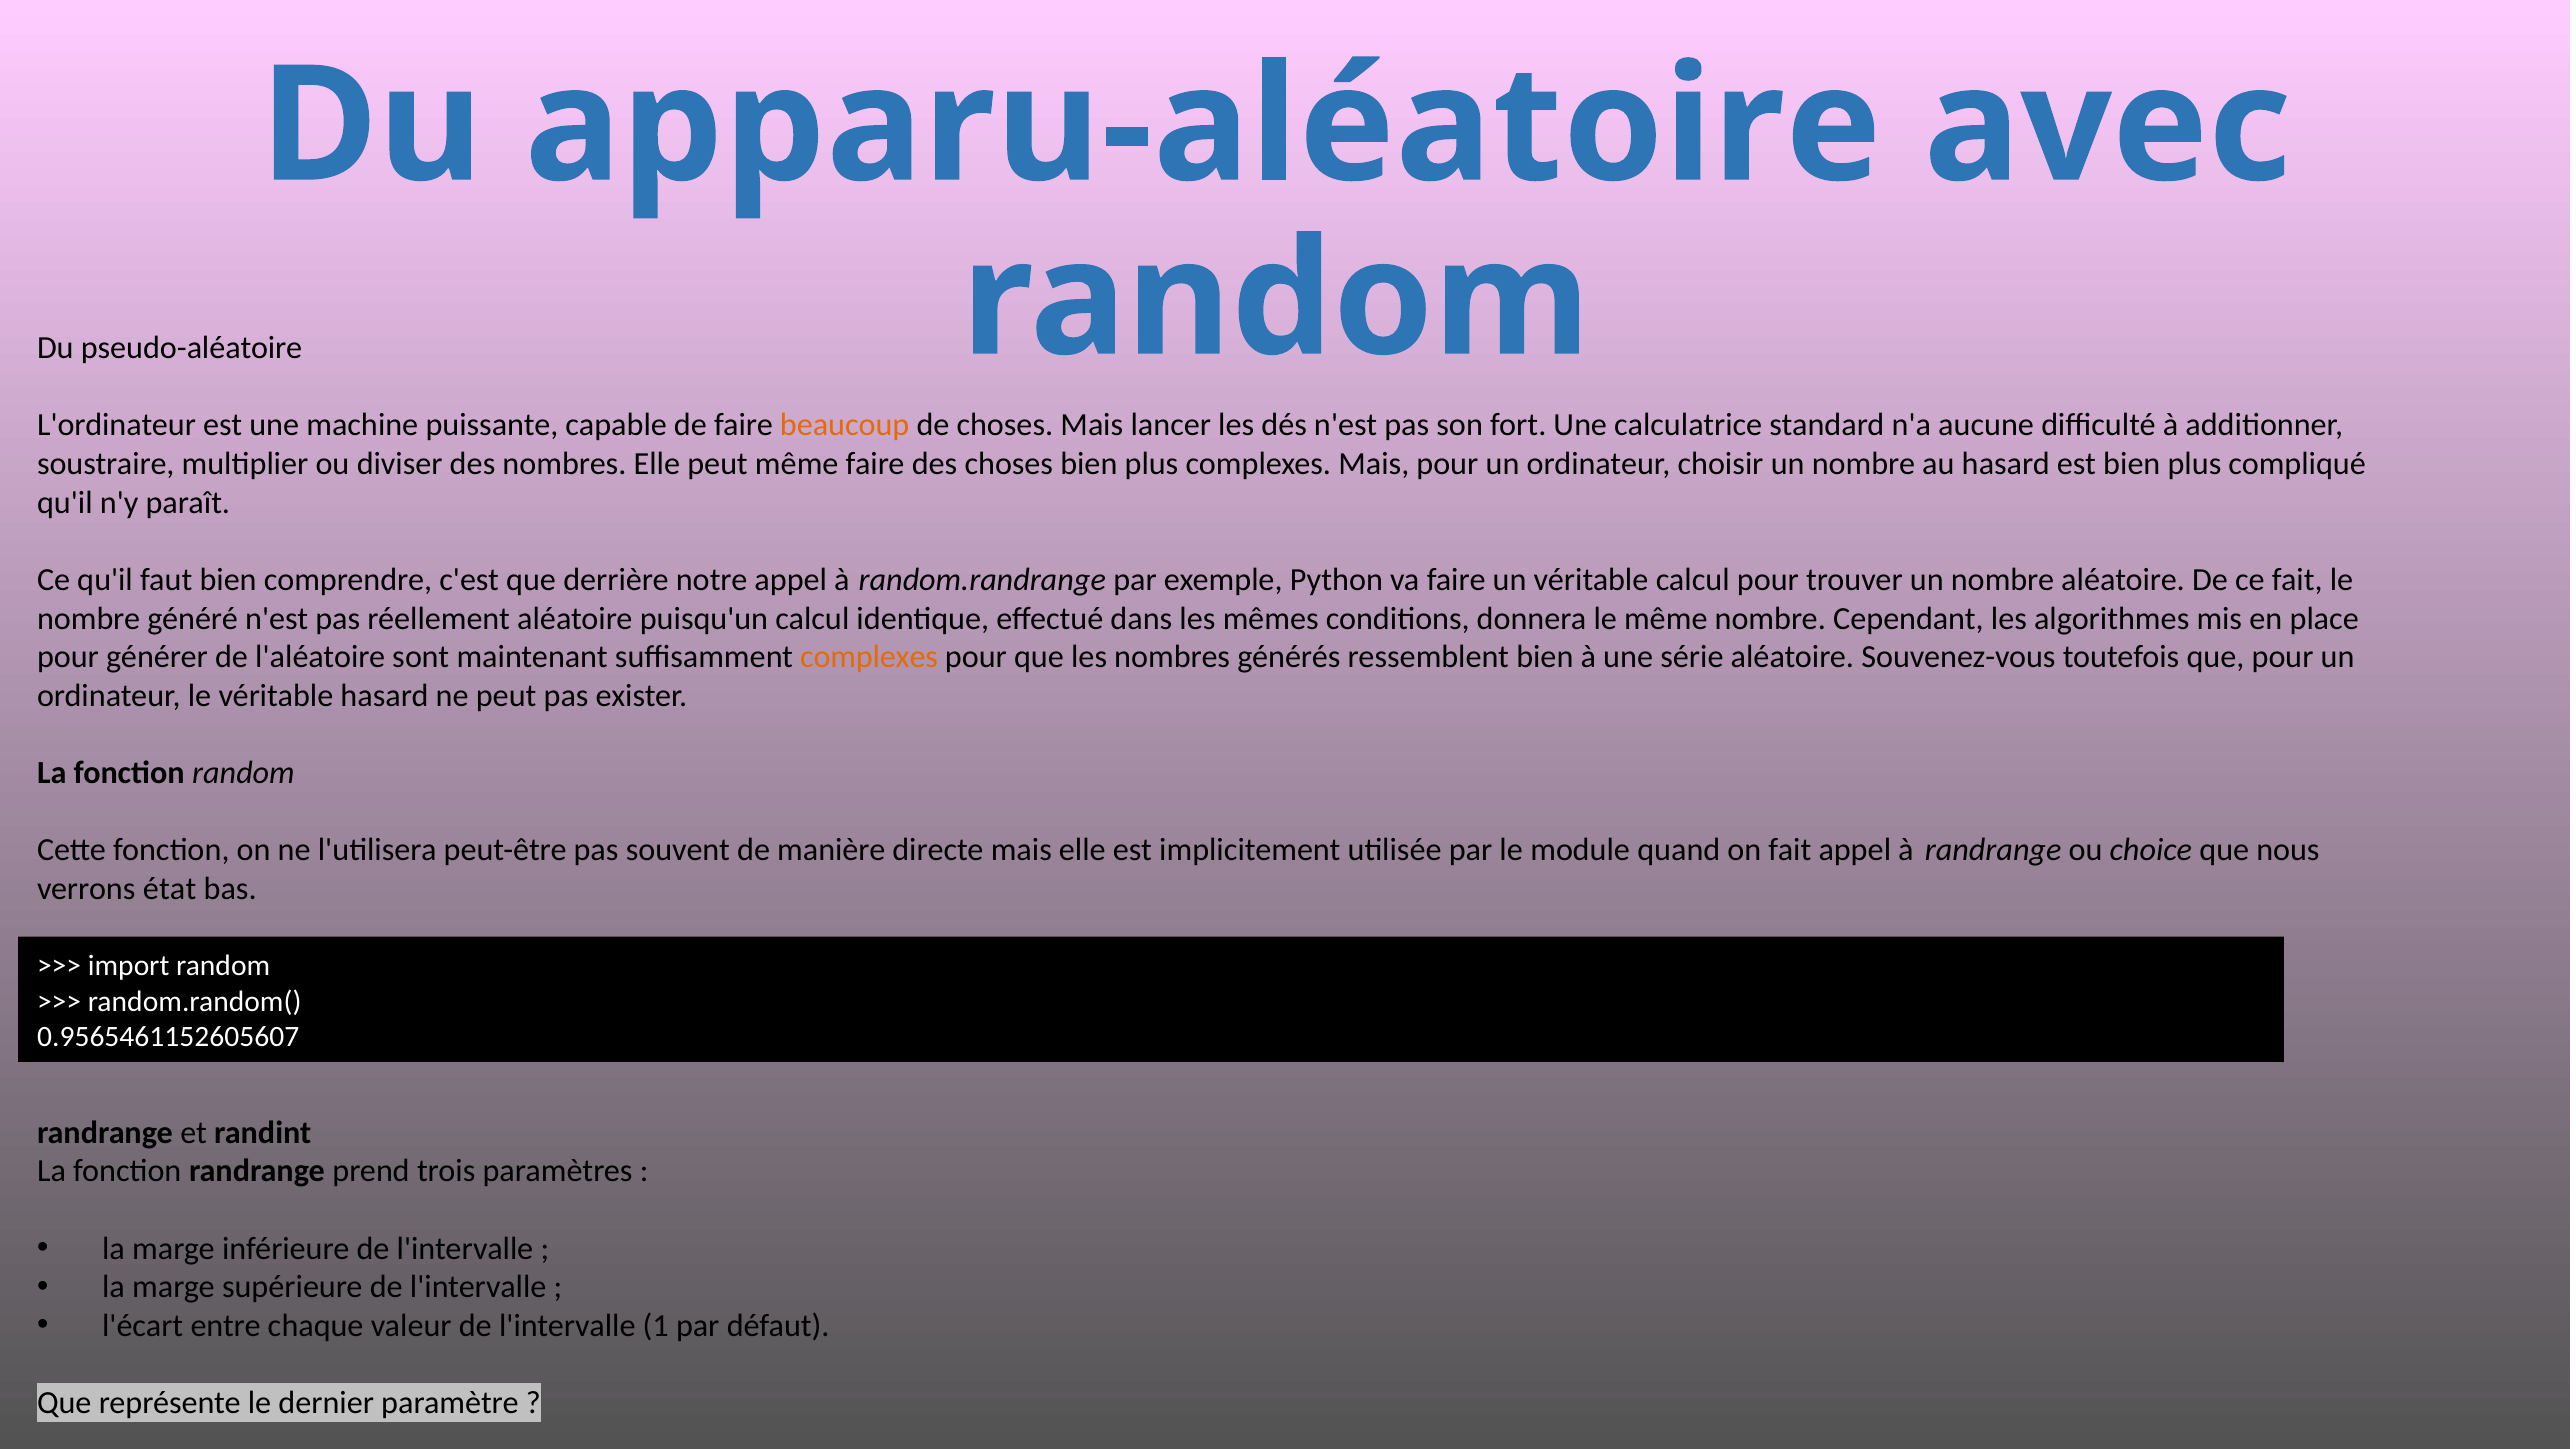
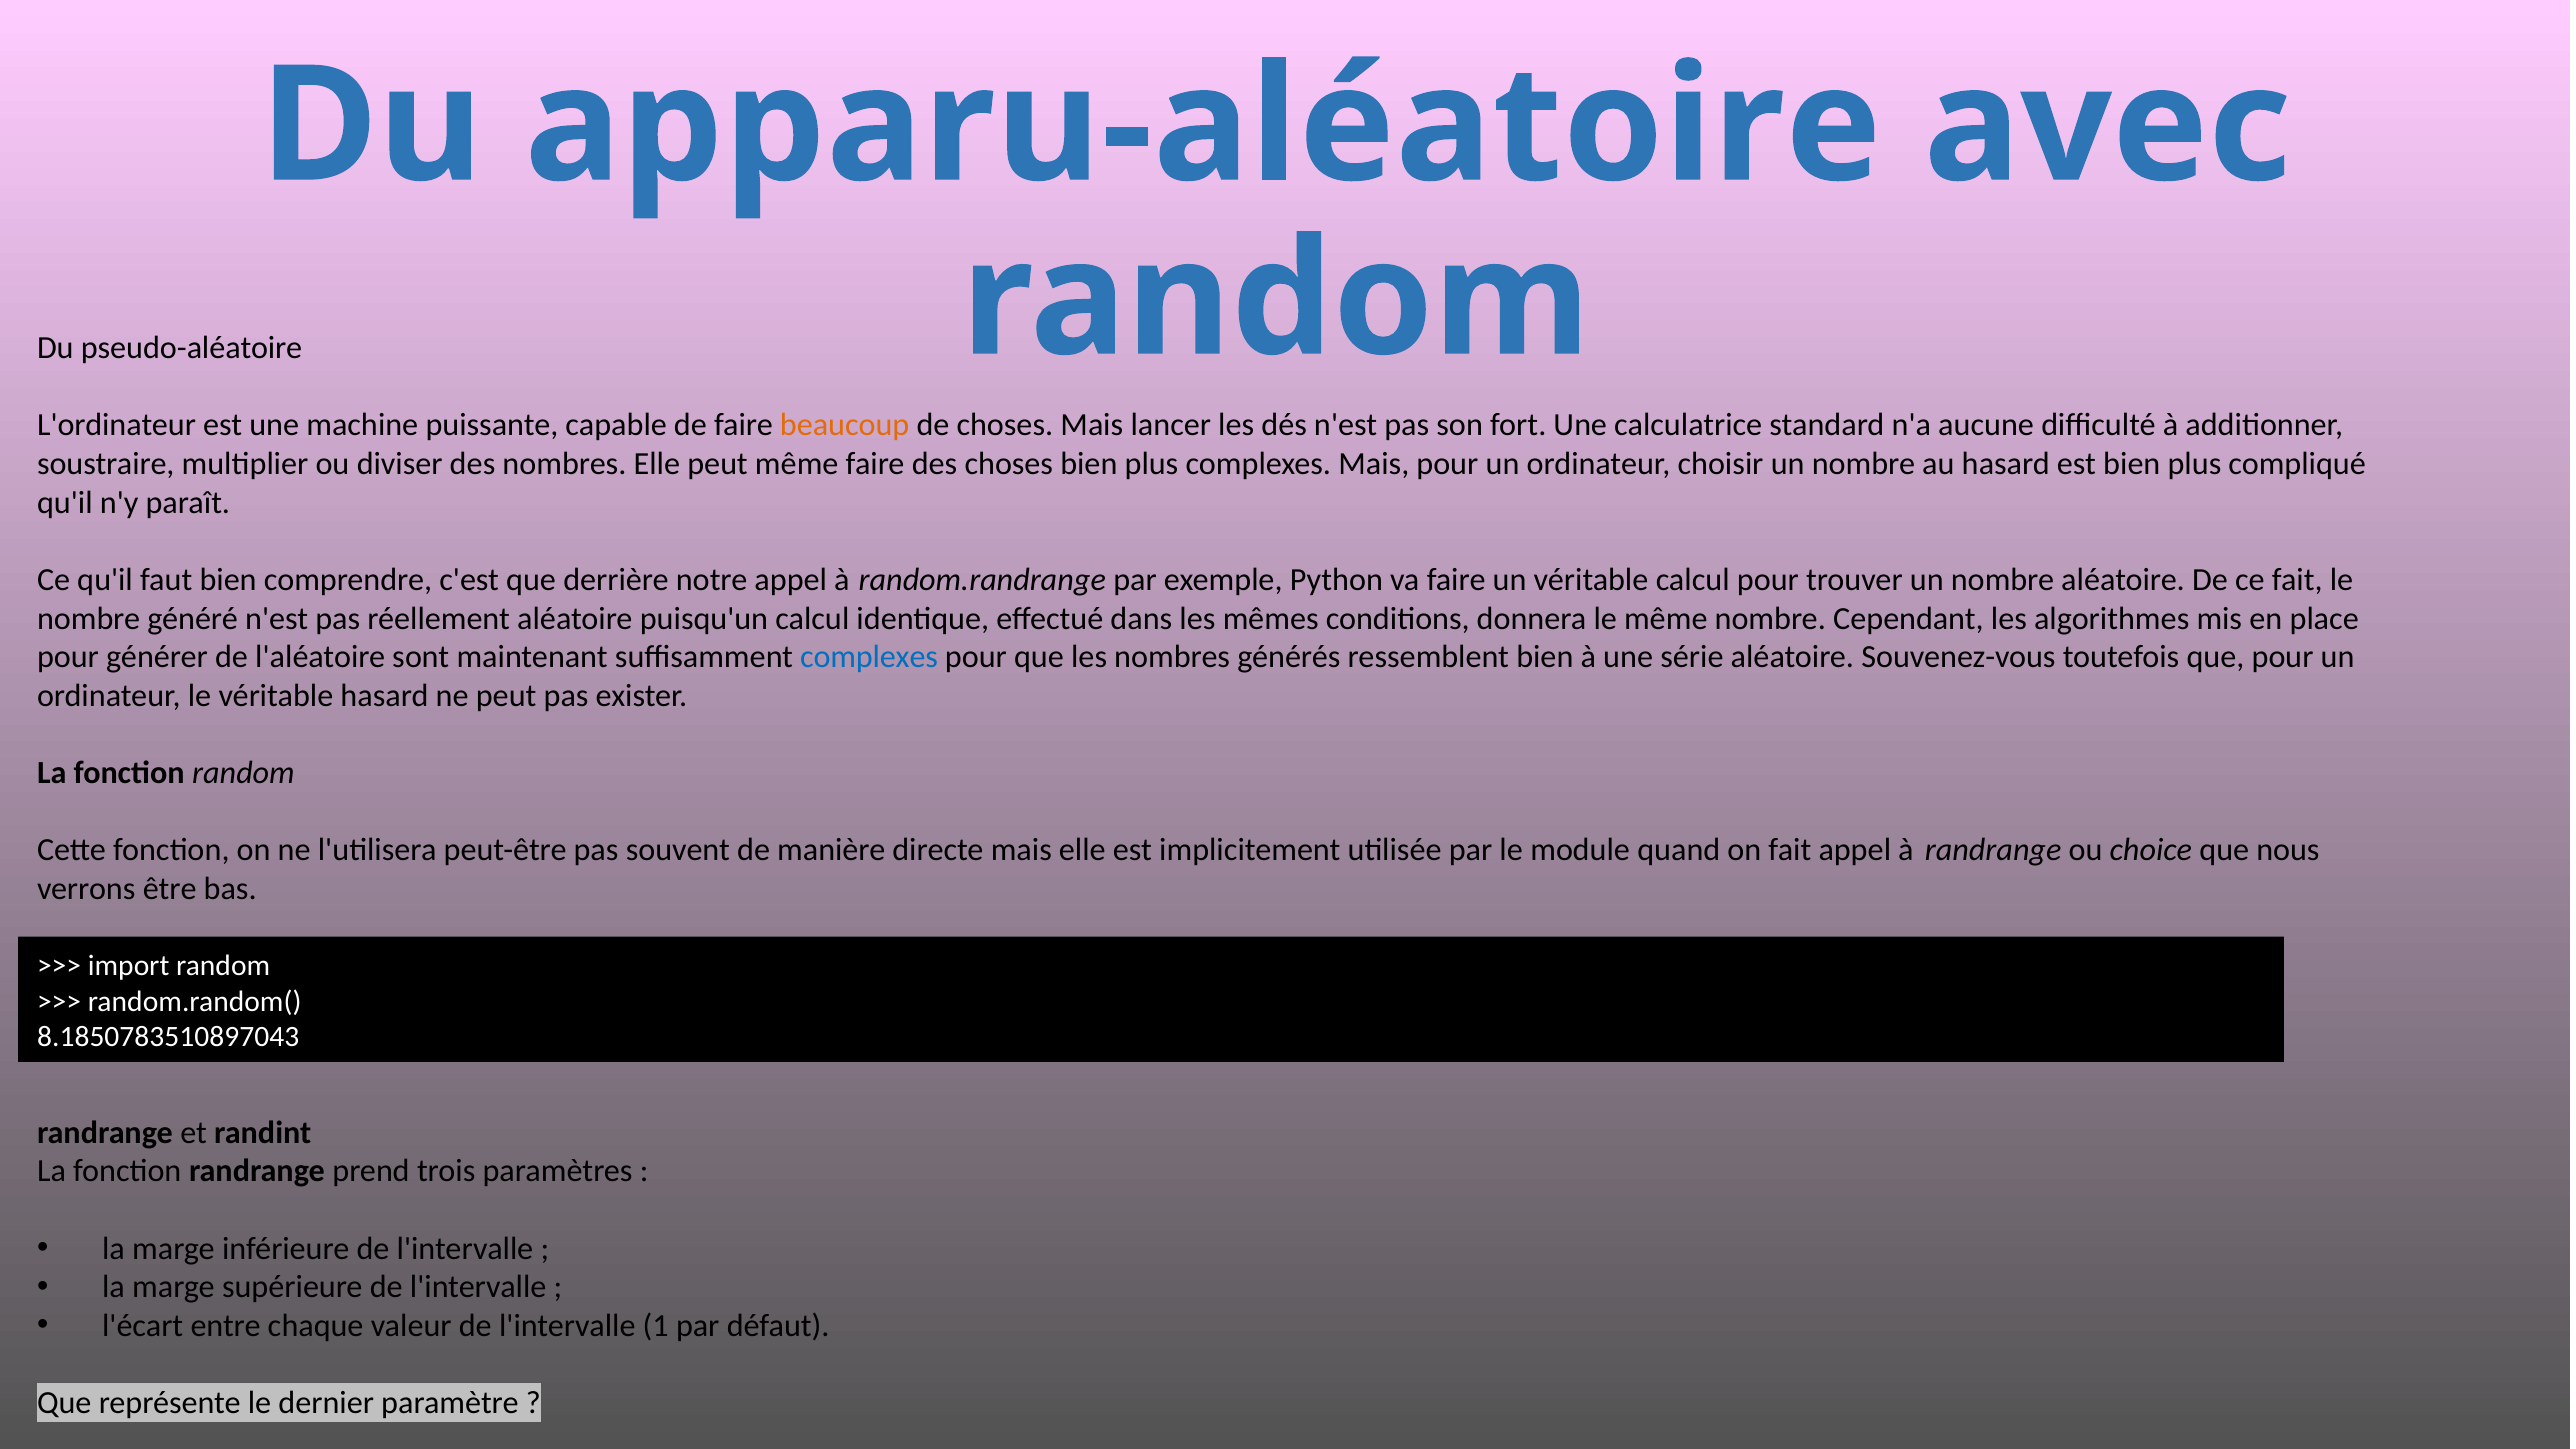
complexes at (869, 657) colour: orange -> blue
état: état -> être
0.9565461152605607: 0.9565461152605607 -> 8.1850783510897043
